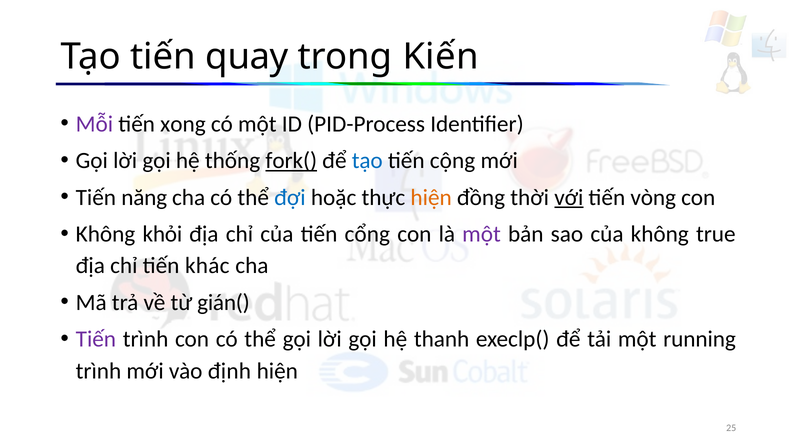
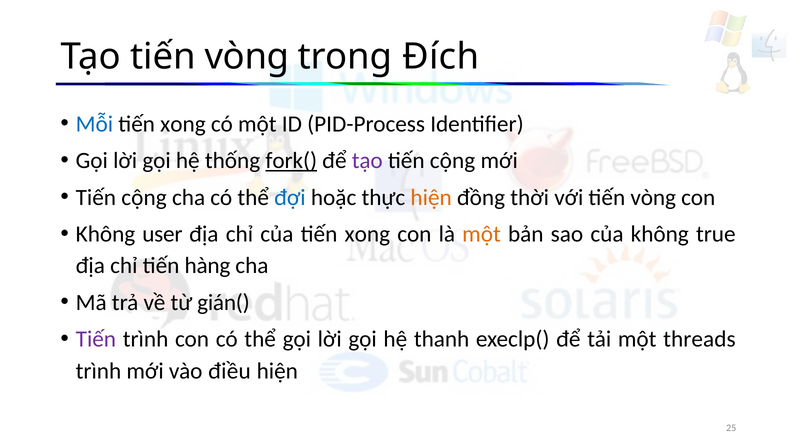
Tạo tiến quay: quay -> vòng
Kiến: Kiến -> Đích
Mỗi colour: purple -> blue
tạo at (367, 161) colour: blue -> purple
năng at (144, 198): năng -> cộng
với underline: present -> none
khỏi: khỏi -> user
của tiến cổng: cổng -> xong
một at (482, 234) colour: purple -> orange
khác: khác -> hàng
running: running -> threads
định: định -> điều
